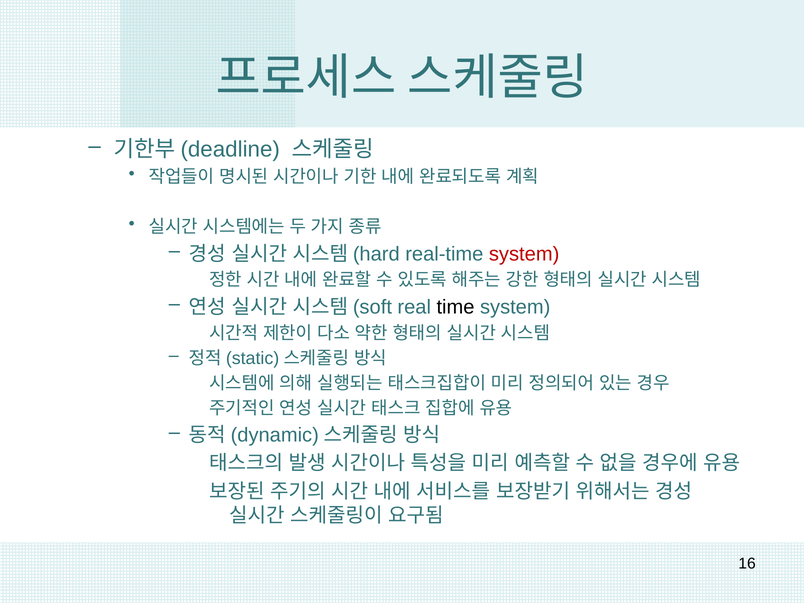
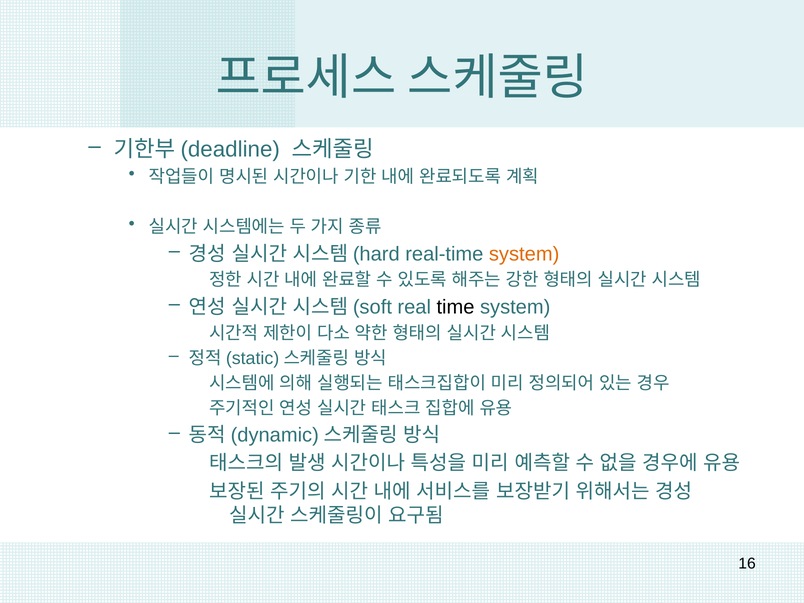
system at (524, 254) colour: red -> orange
